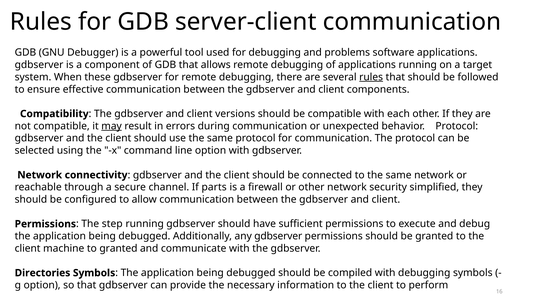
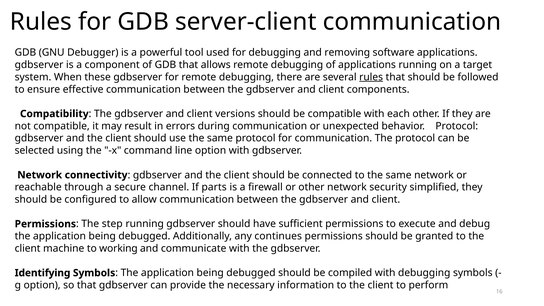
problems: problems -> removing
may underline: present -> none
any gdbserver: gdbserver -> continues
to granted: granted -> working
Directories: Directories -> Identifying
